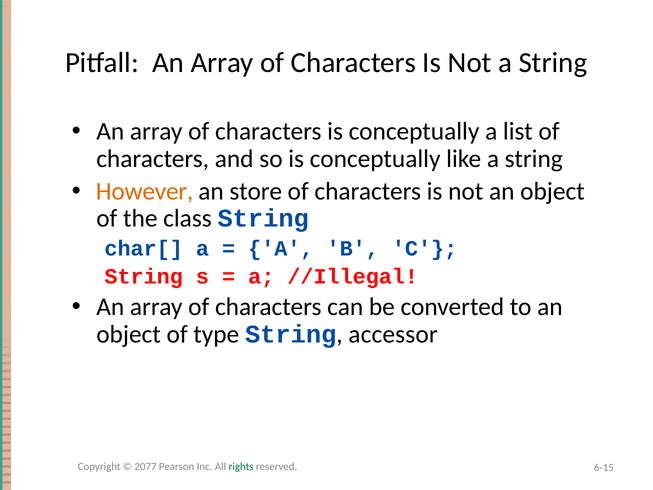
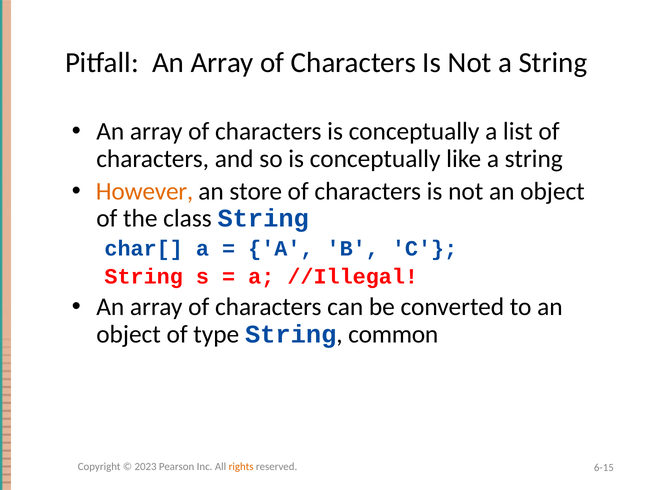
accessor: accessor -> common
2077: 2077 -> 2023
rights colour: green -> orange
